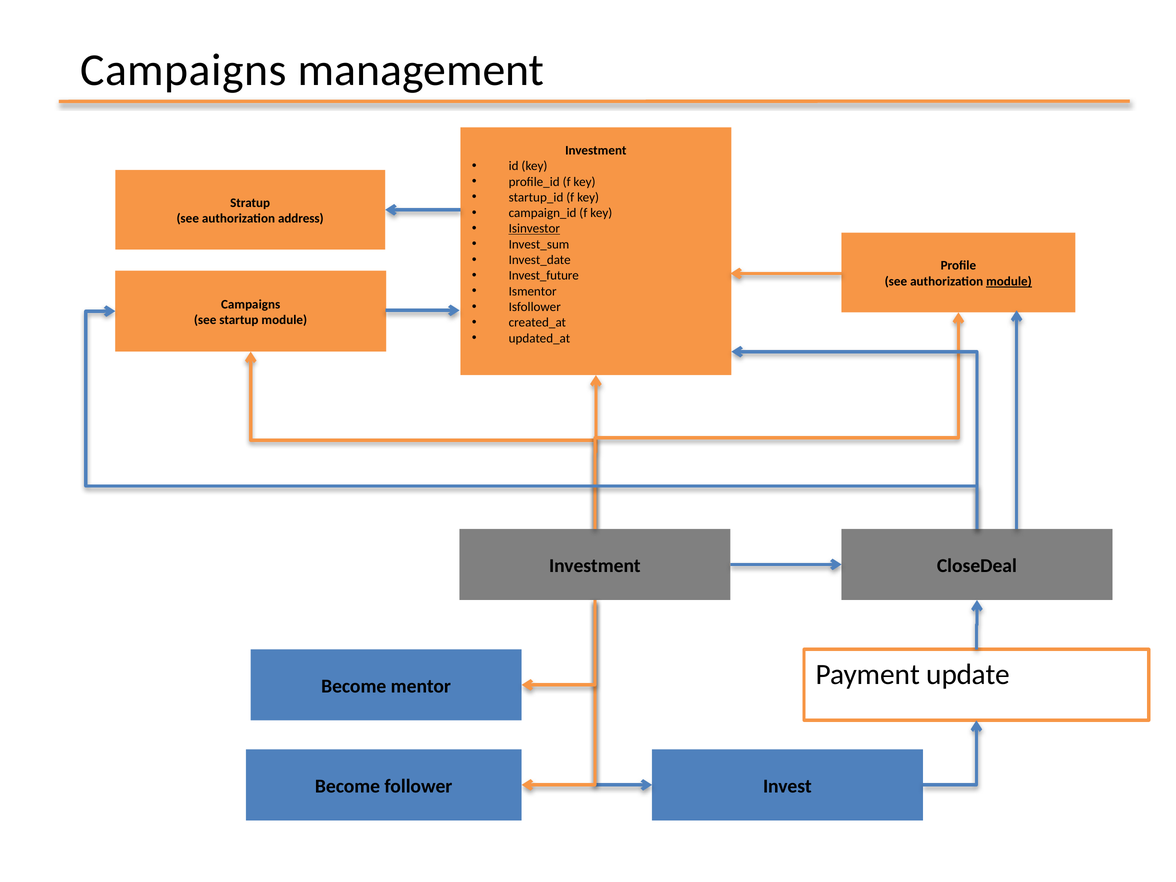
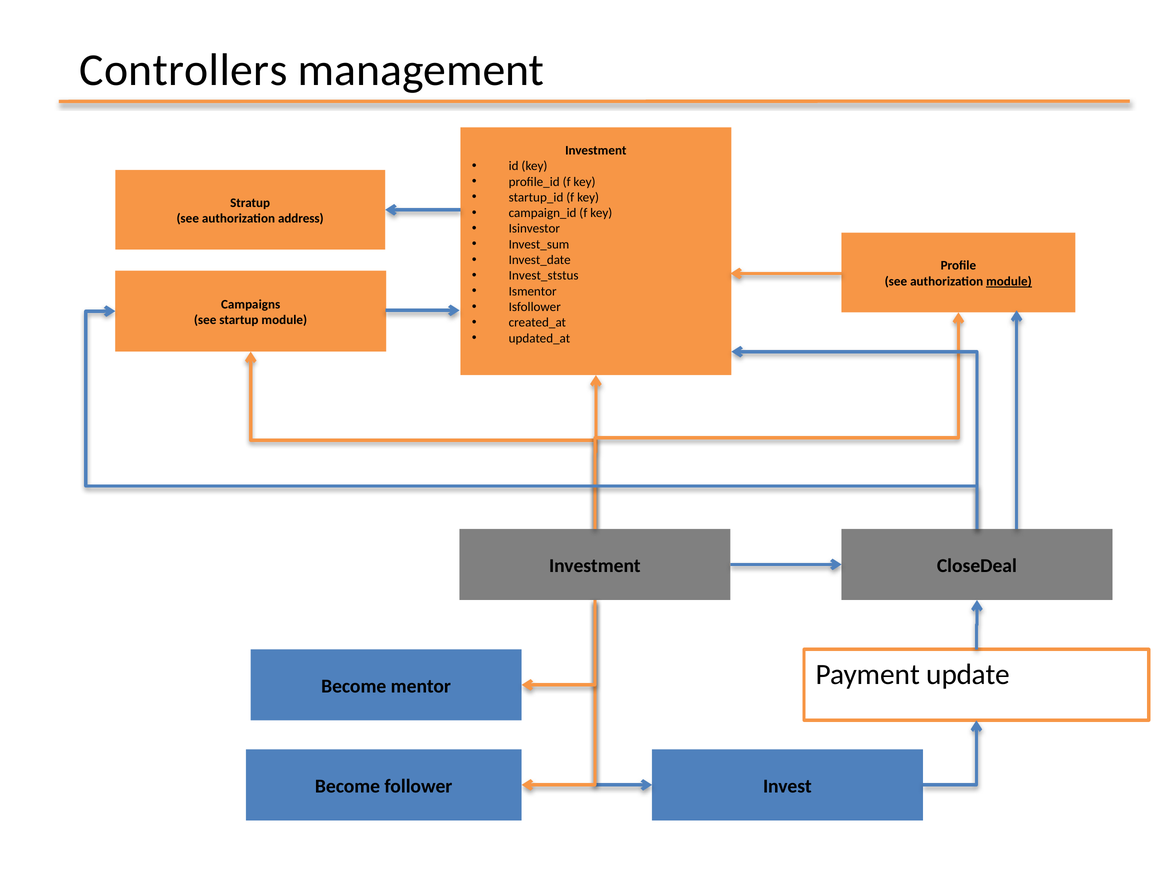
Campaigns at (183, 70): Campaigns -> Controllers
Isinvestor underline: present -> none
Invest_future: Invest_future -> Invest_ststus
